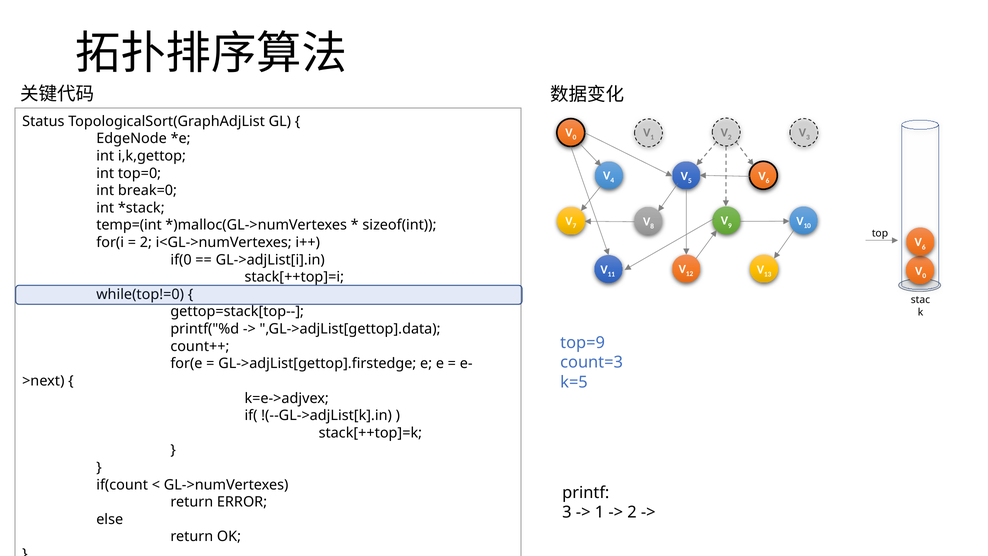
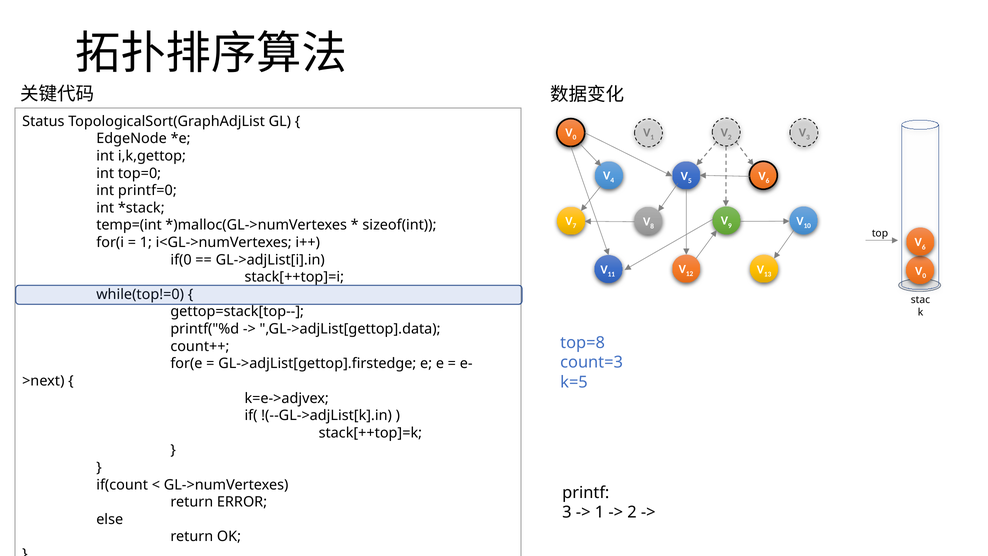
break=0: break=0 -> printf=0
2 at (146, 242): 2 -> 1
top=9: top=9 -> top=8
